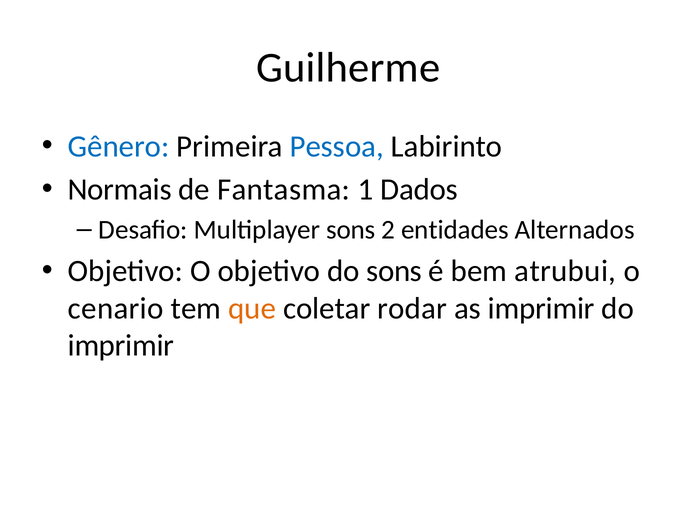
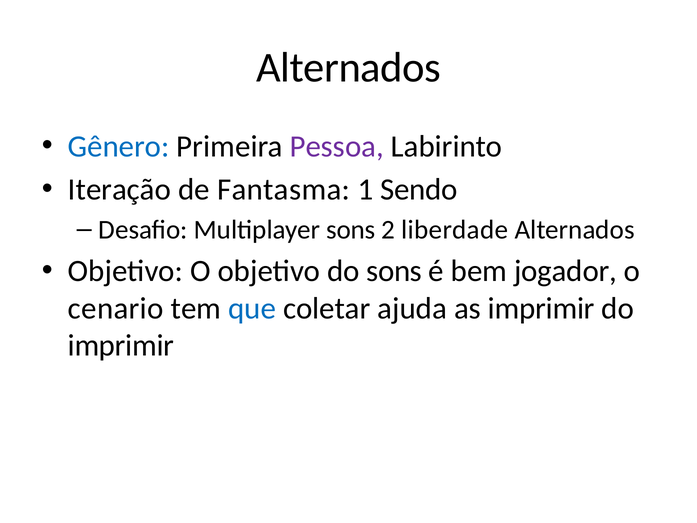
Guilherme at (348, 67): Guilherme -> Alternados
Pessoa colour: blue -> purple
Normais: Normais -> Iteração
Dados: Dados -> Sendo
entidades: entidades -> liberdade
atrubui: atrubui -> jogador
que colour: orange -> blue
rodar: rodar -> ajuda
